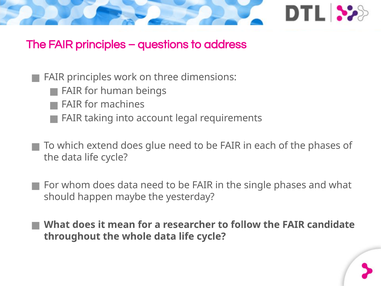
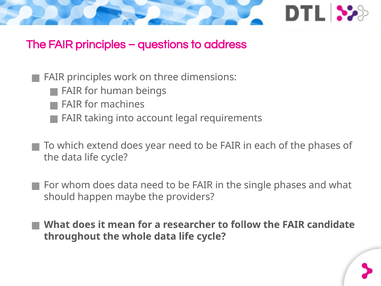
glue: glue -> year
yesterday: yesterday -> providers
